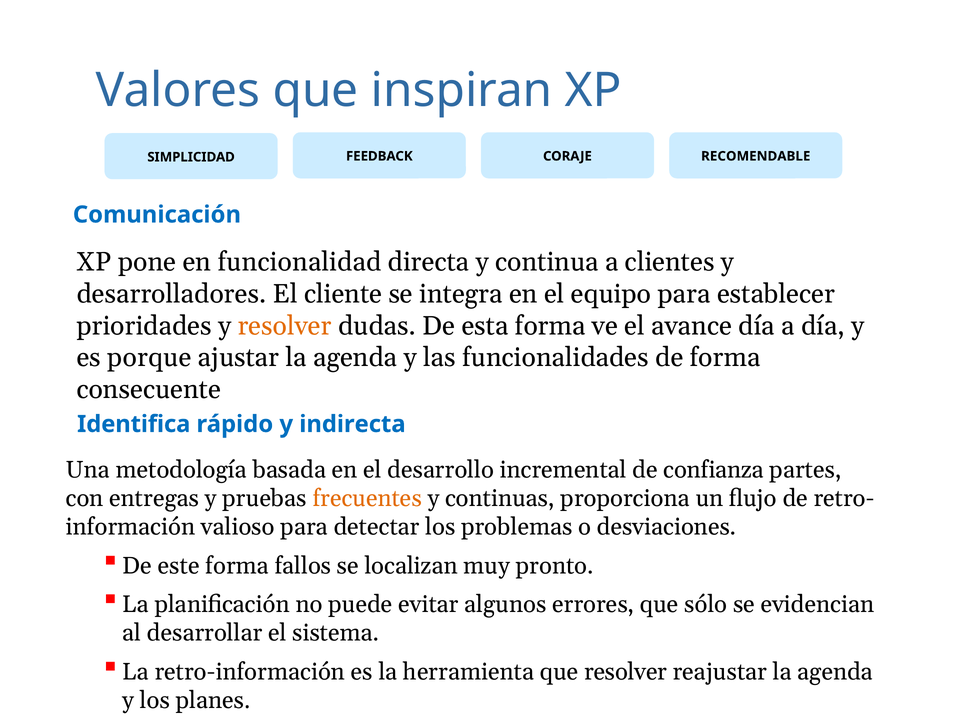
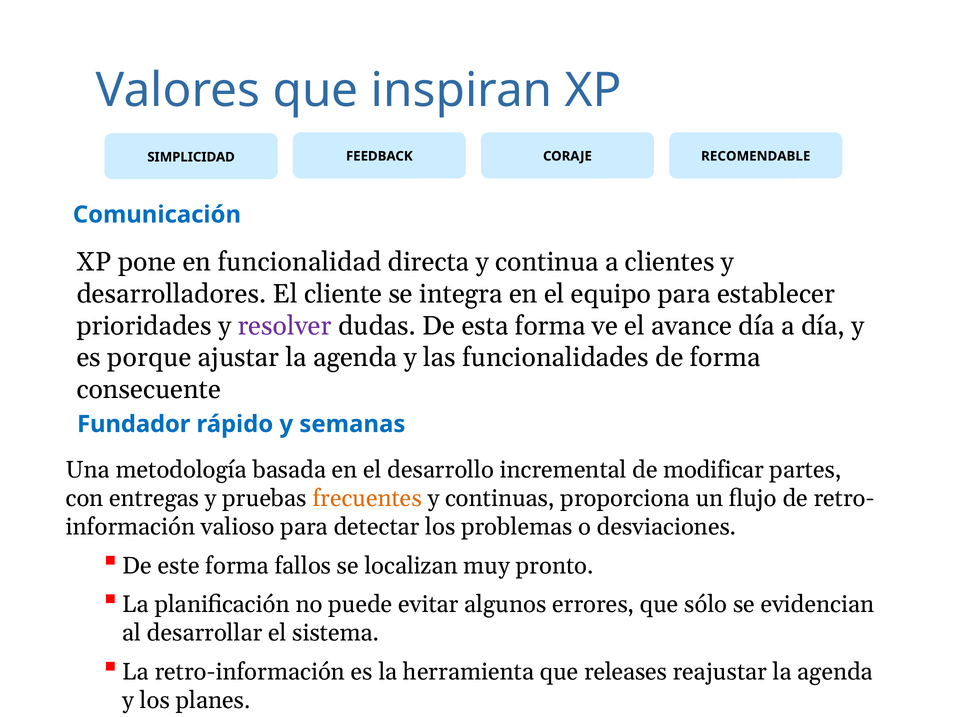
resolver at (285, 326) colour: orange -> purple
Identifica: Identifica -> Fundador
indirecta: indirecta -> semanas
confianza: confianza -> modificar
que resolver: resolver -> releases
